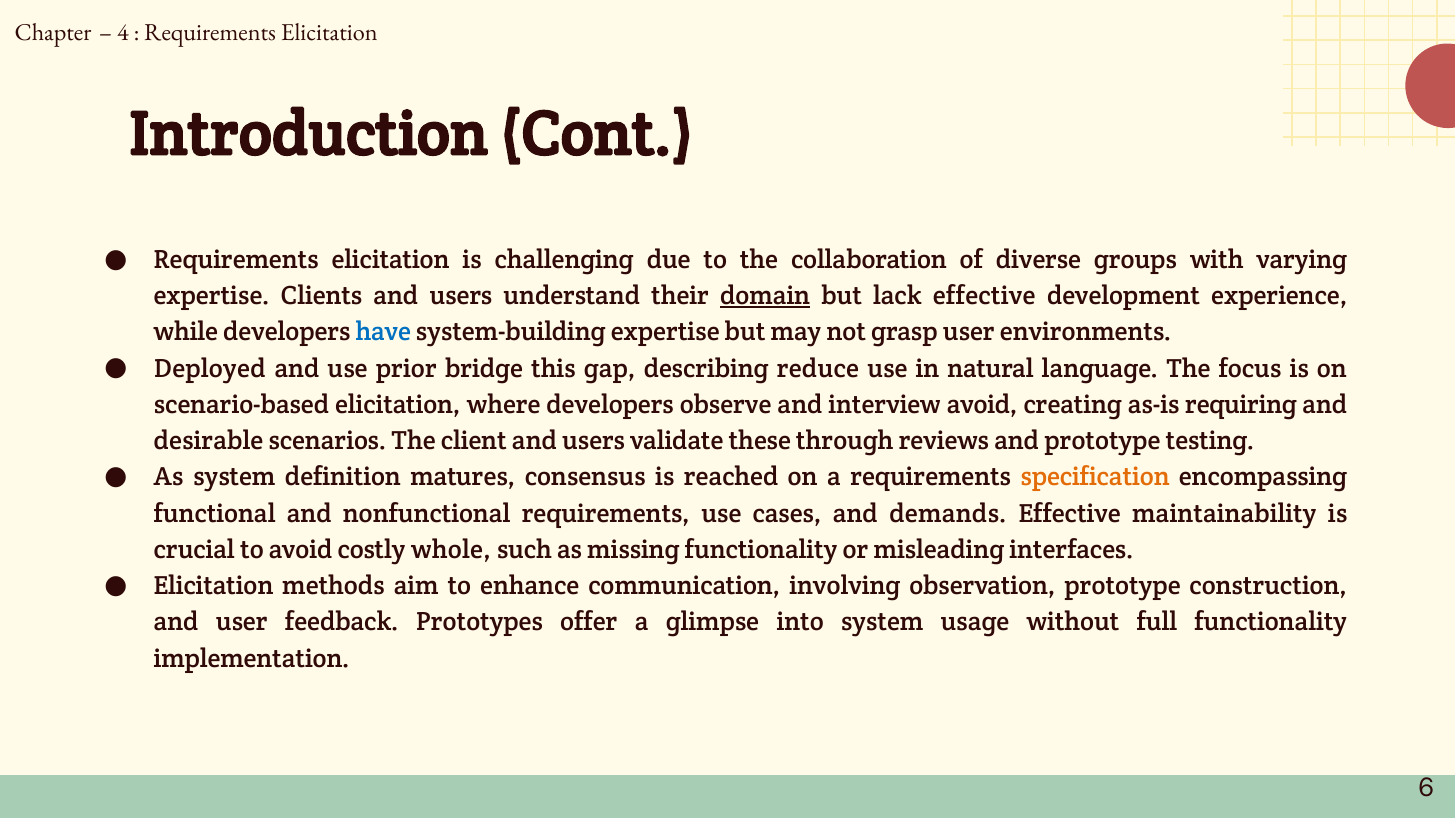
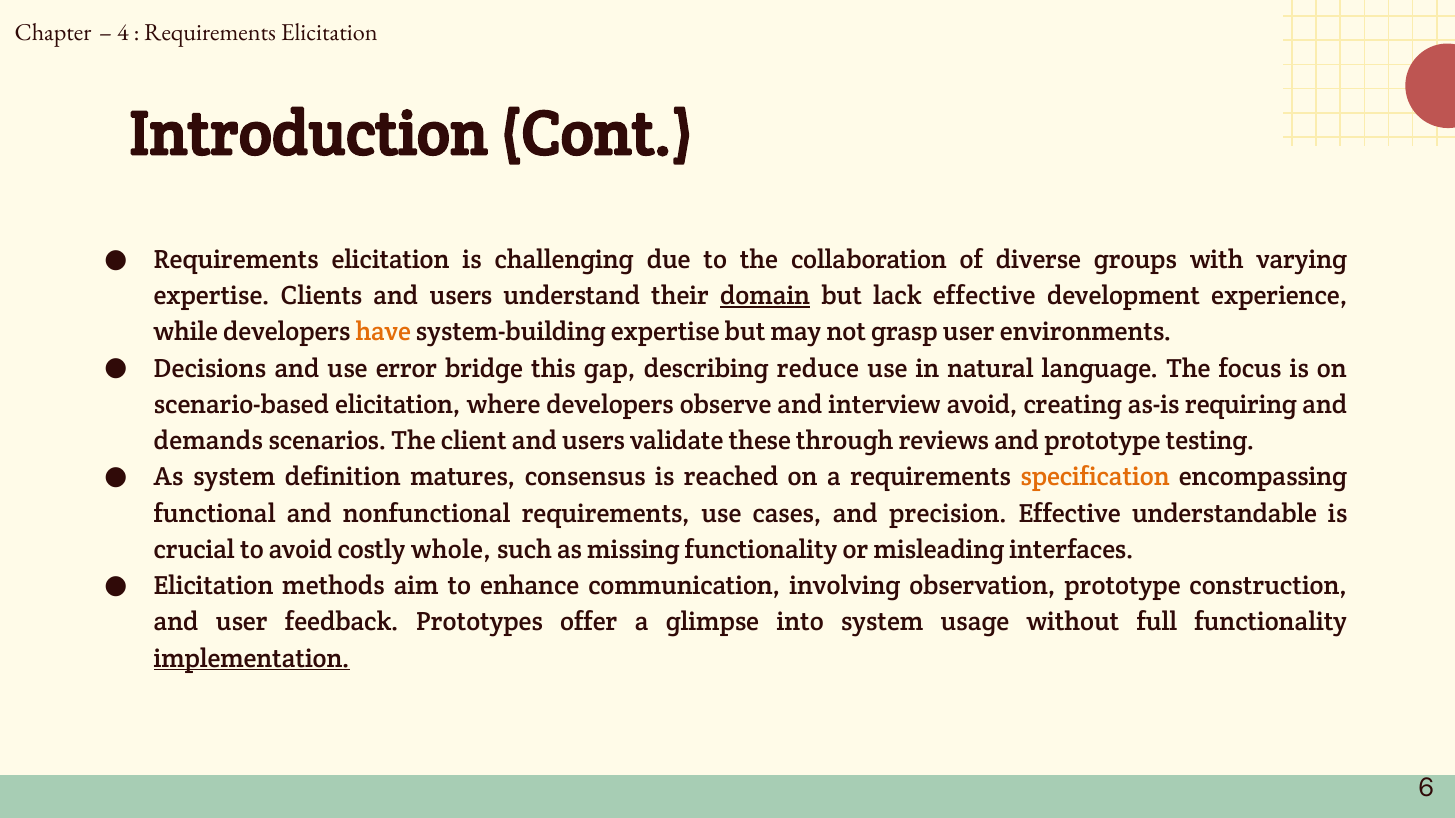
have colour: blue -> orange
Deployed: Deployed -> Decisions
prior: prior -> error
desirable: desirable -> demands
demands: demands -> precision
maintainability: maintainability -> understandable
implementation underline: none -> present
